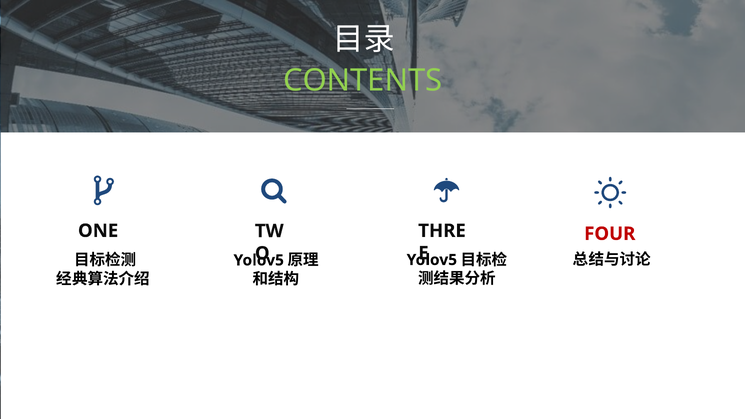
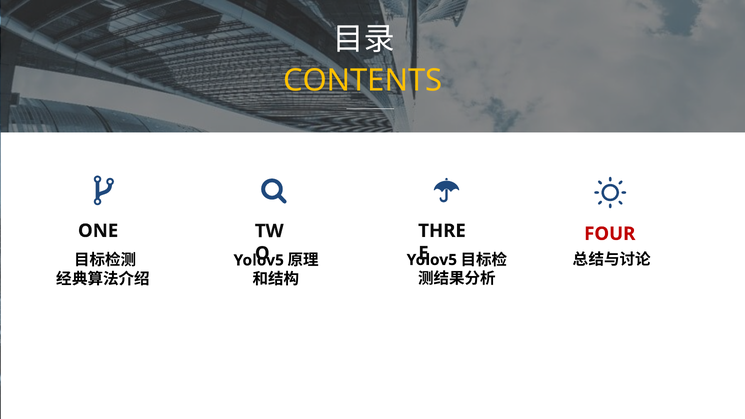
CONTENTS colour: light green -> yellow
